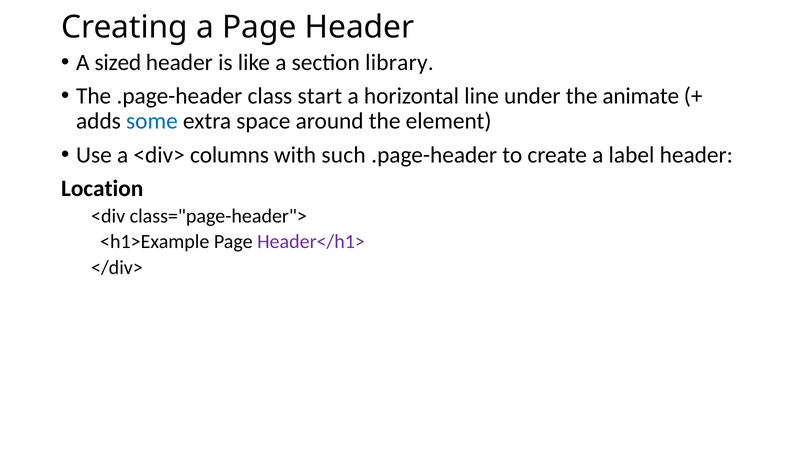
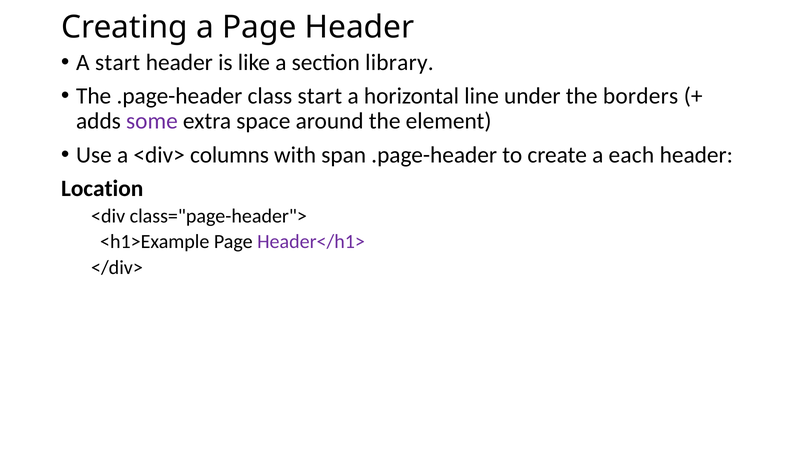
A sized: sized -> start
animate: animate -> borders
some colour: blue -> purple
such: such -> span
label: label -> each
